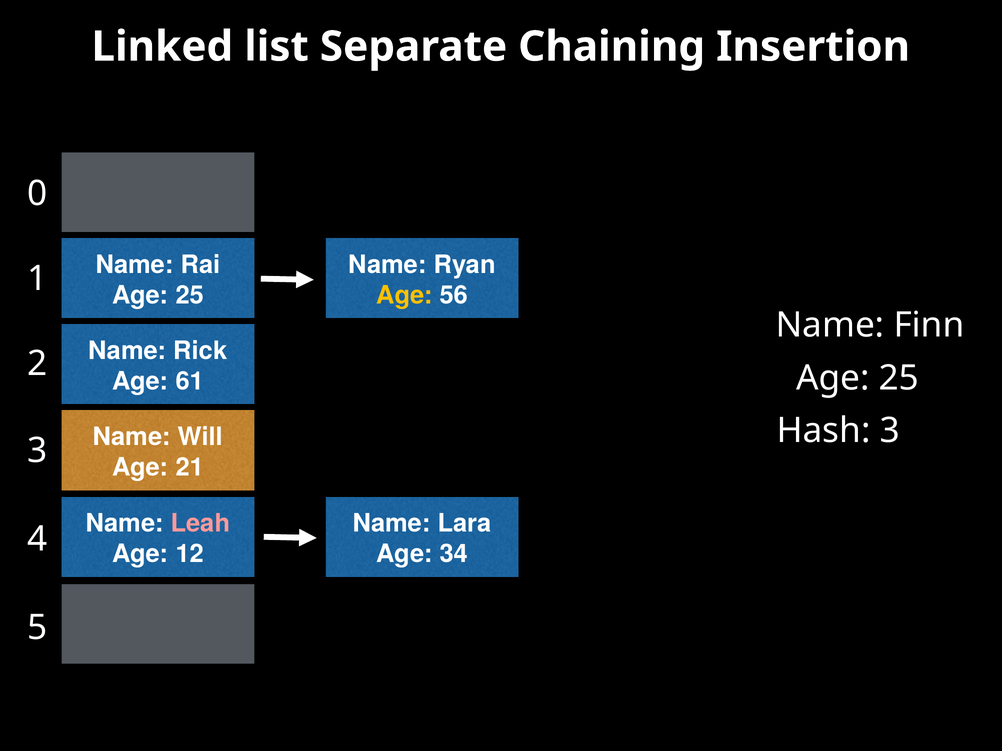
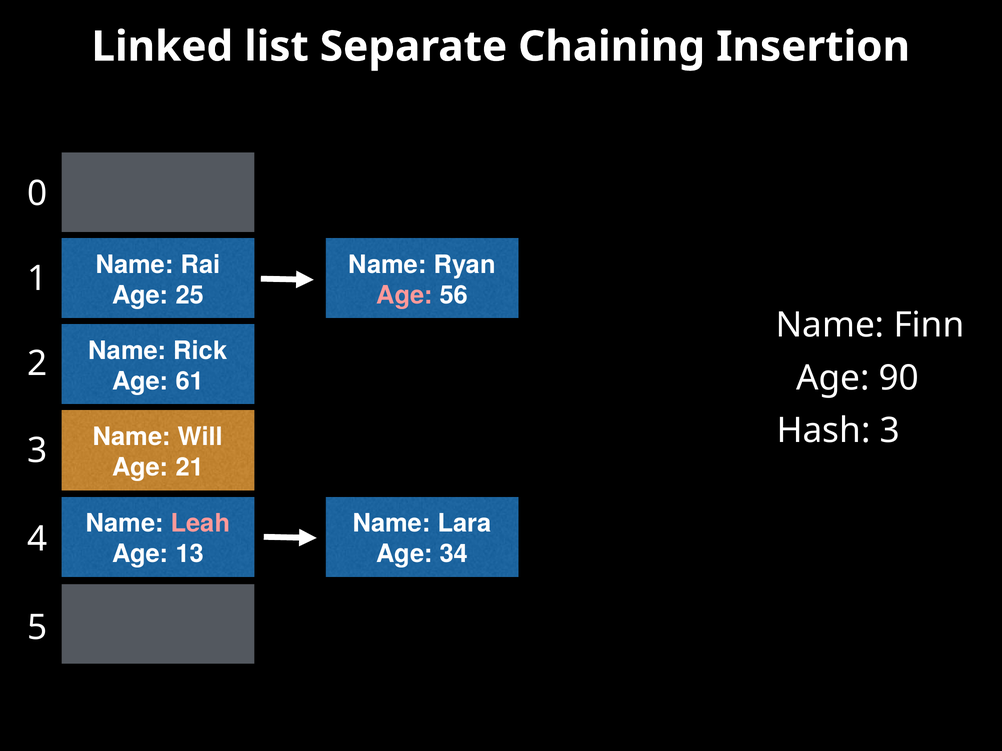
Age at (404, 295) colour: yellow -> pink
25 at (899, 378): 25 -> 90
12: 12 -> 13
